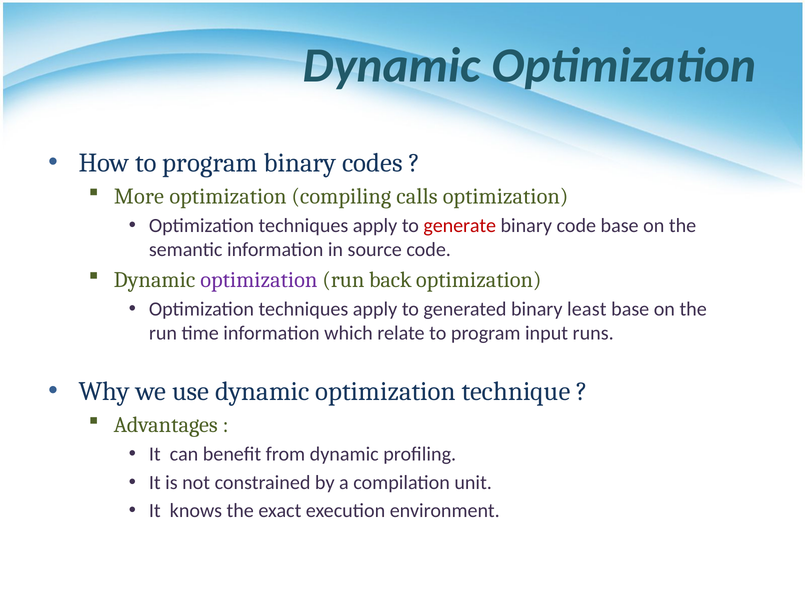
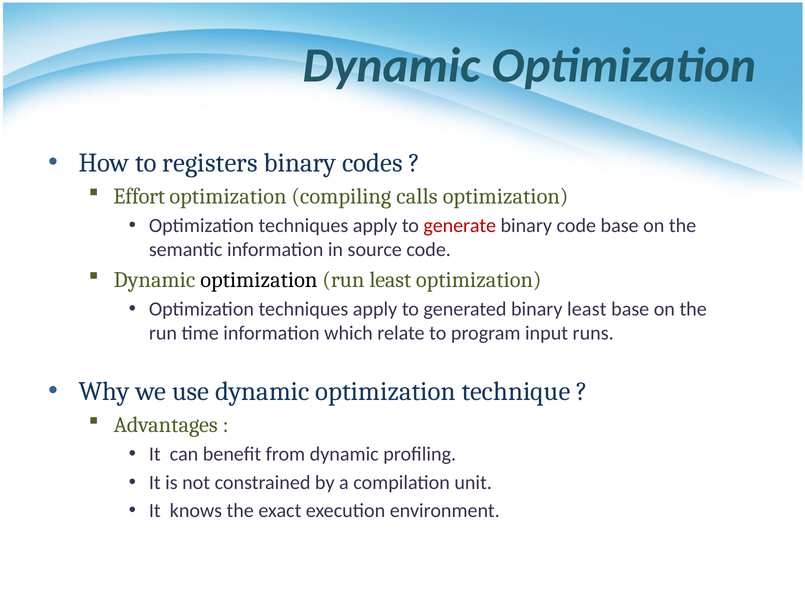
How to program: program -> registers
More: More -> Effort
optimization at (259, 280) colour: purple -> black
run back: back -> least
